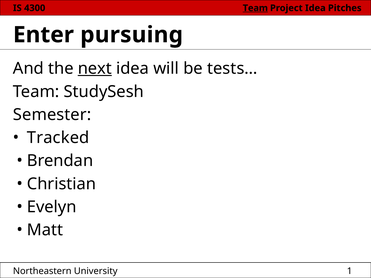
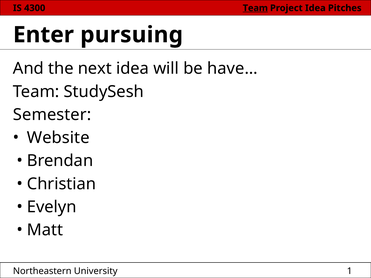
next underline: present -> none
tests…: tests… -> have…
Tracked: Tracked -> Website
